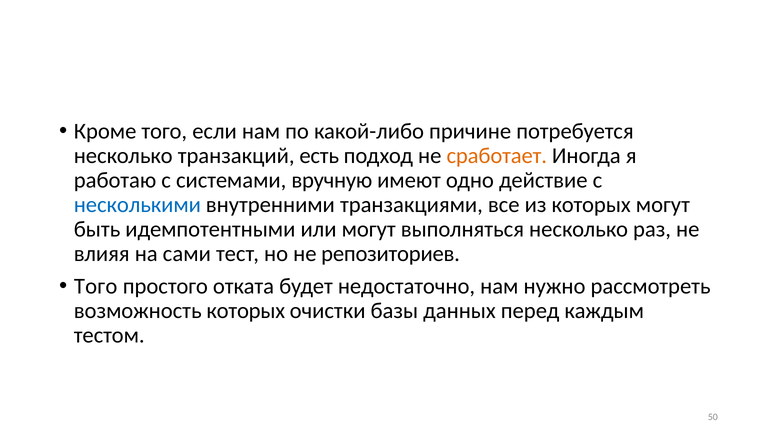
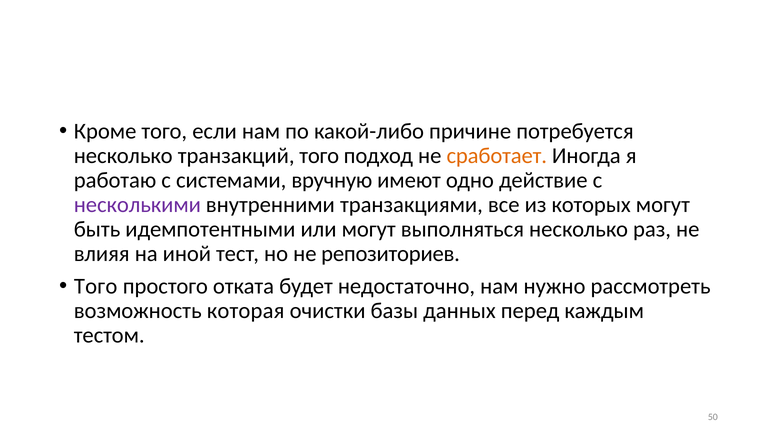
транзакций есть: есть -> того
несколькими colour: blue -> purple
сами: сами -> иной
возможность которых: которых -> которая
